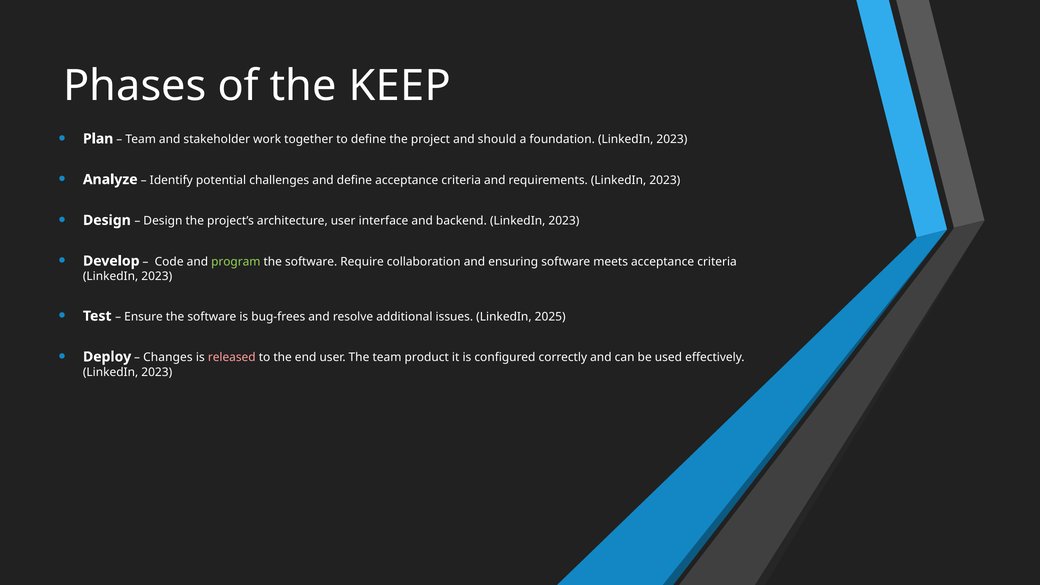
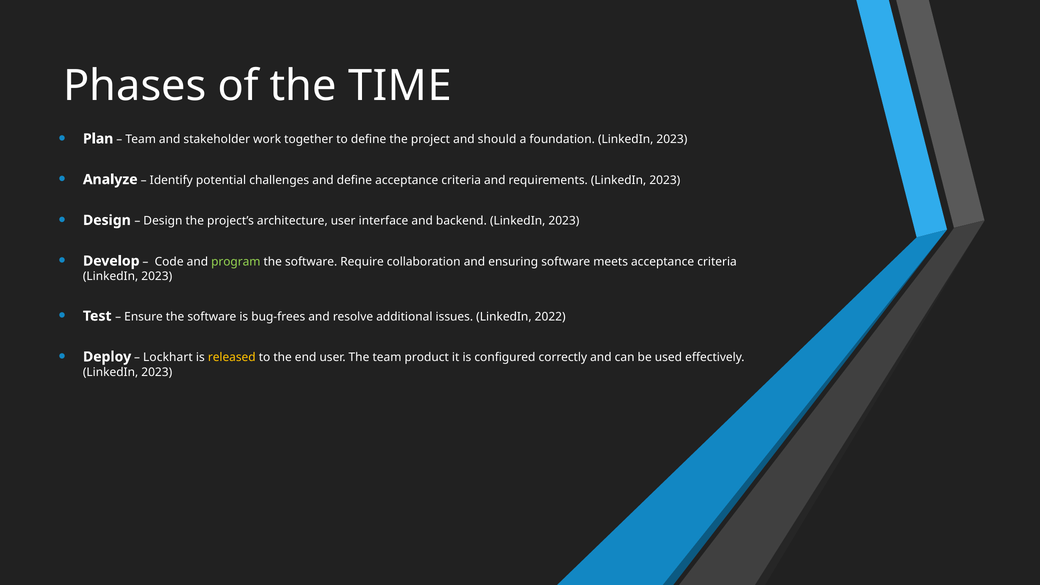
KEEP: KEEP -> TIME
2025: 2025 -> 2022
Changes: Changes -> Lockhart
released colour: pink -> yellow
